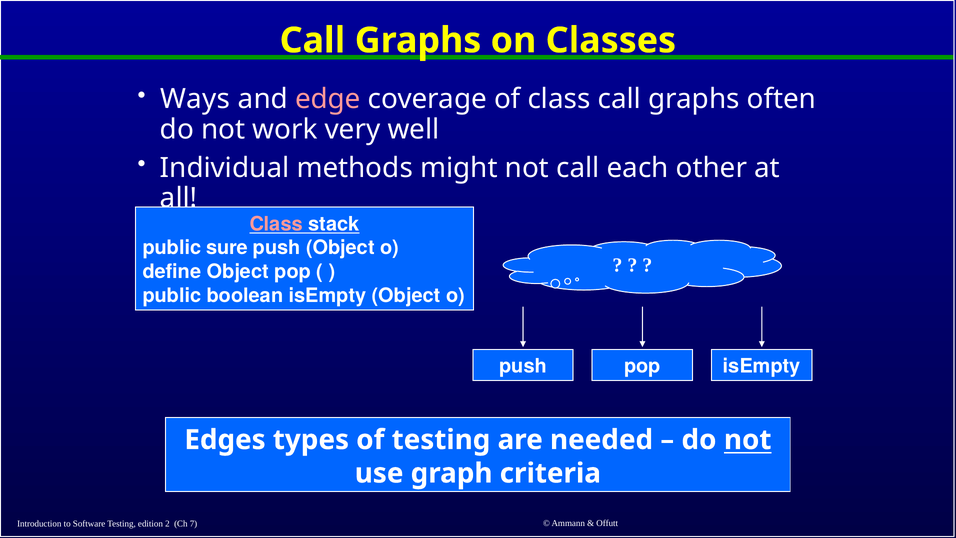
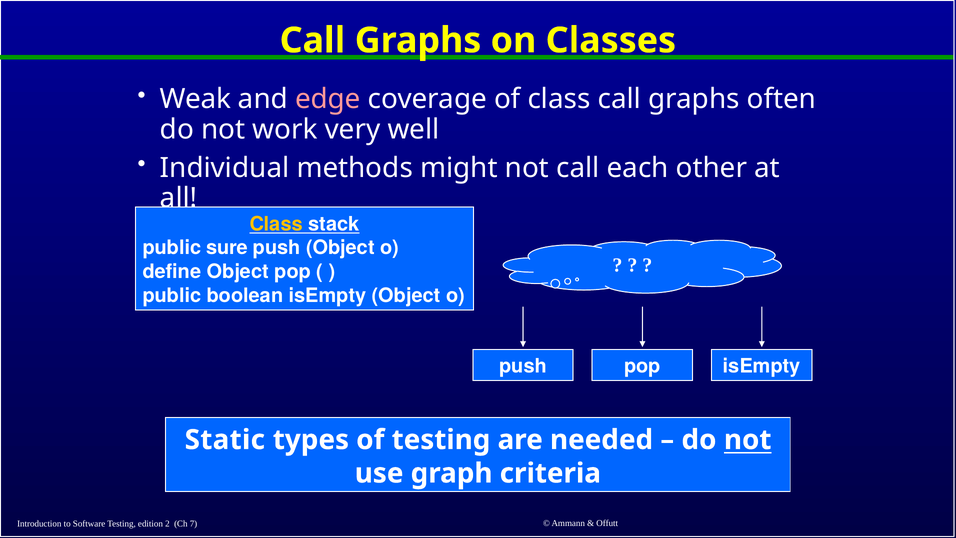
Ways: Ways -> Weak
Class at (276, 224) colour: pink -> yellow
Edges: Edges -> Static
